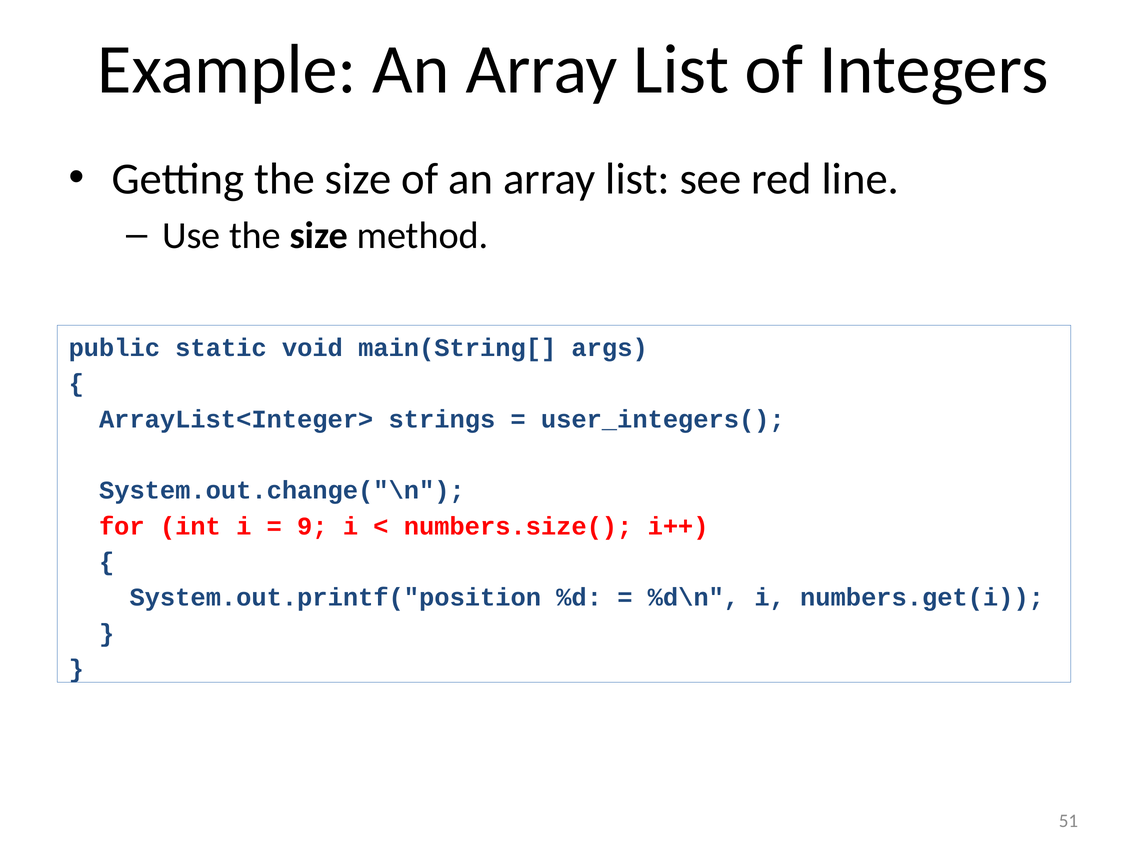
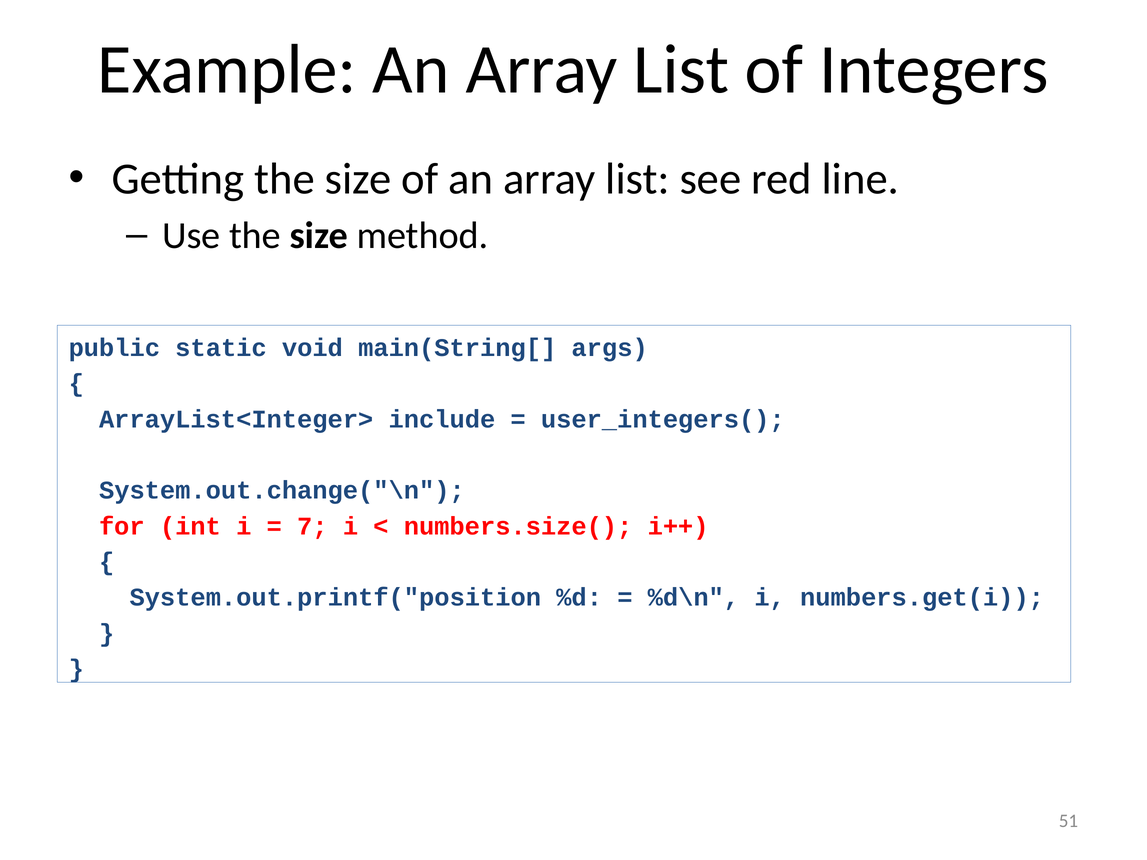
strings: strings -> include
9: 9 -> 7
